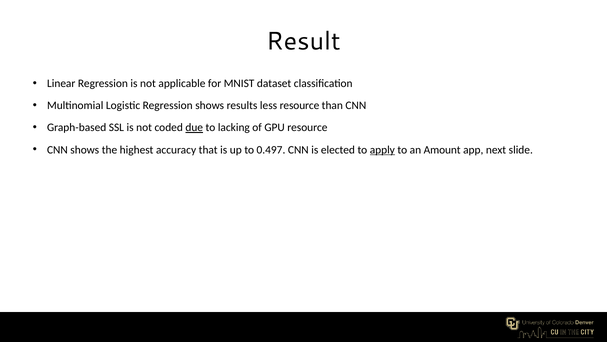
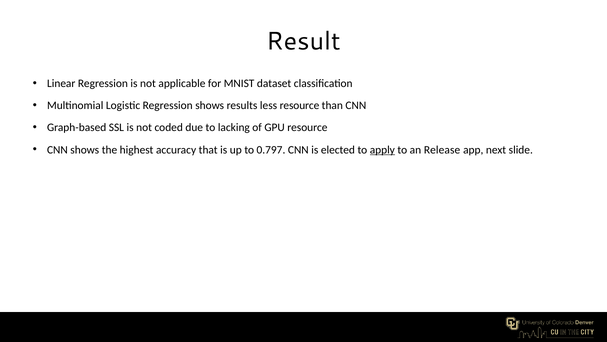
due underline: present -> none
0.497: 0.497 -> 0.797
Amount: Amount -> Release
